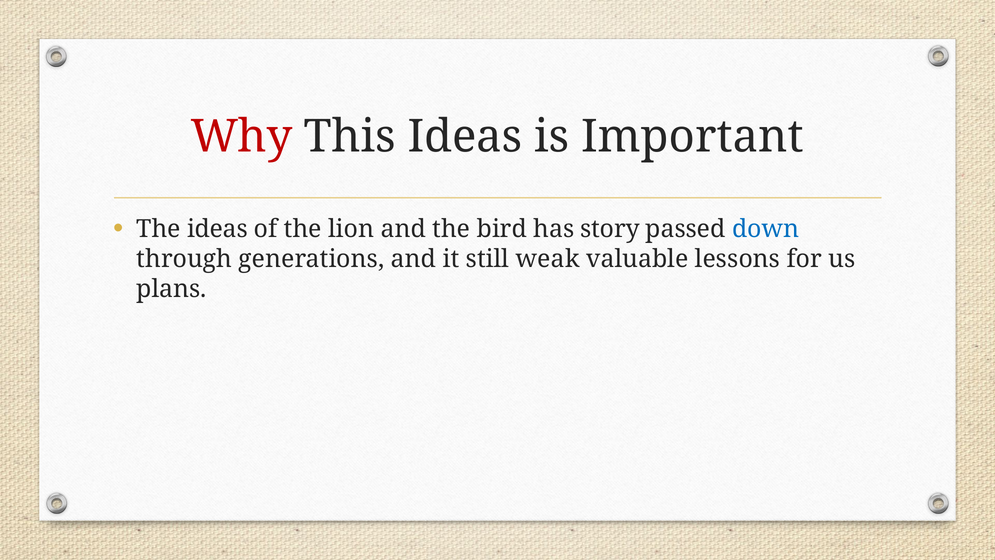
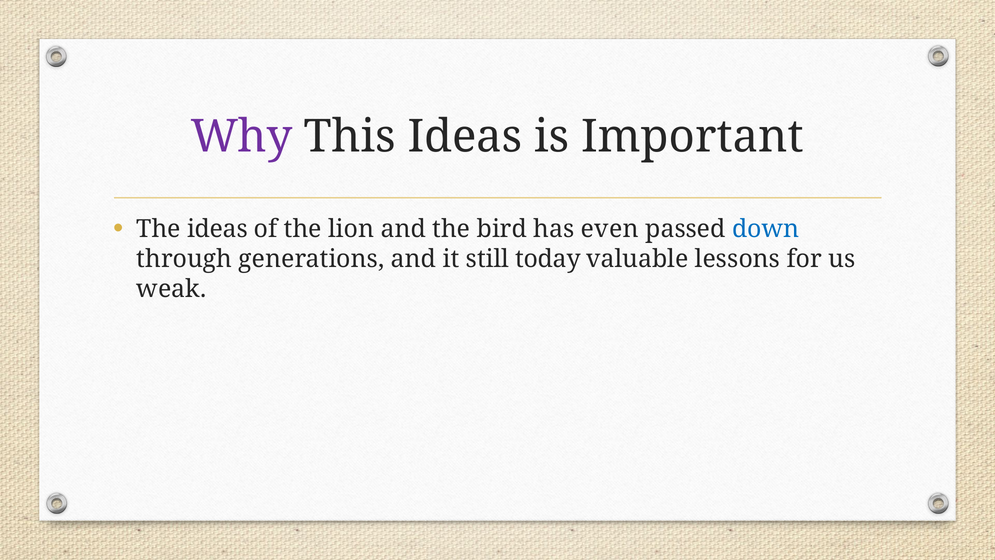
Why colour: red -> purple
story: story -> even
weak: weak -> today
plans: plans -> weak
